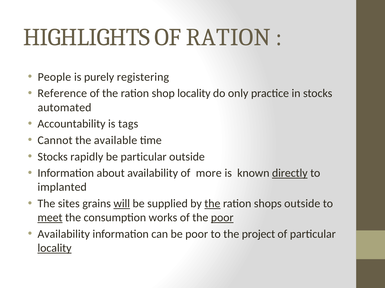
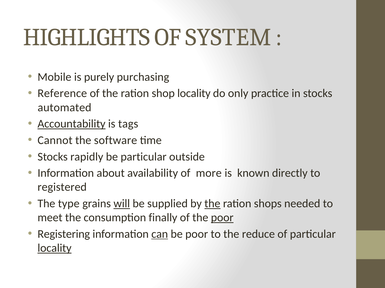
OF RATION: RATION -> SYSTEM
People: People -> Mobile
registering: registering -> purchasing
Accountability underline: none -> present
available: available -> software
directly underline: present -> none
implanted: implanted -> registered
sites: sites -> type
shops outside: outside -> needed
meet underline: present -> none
works: works -> finally
Availability at (64, 235): Availability -> Registering
can underline: none -> present
project: project -> reduce
